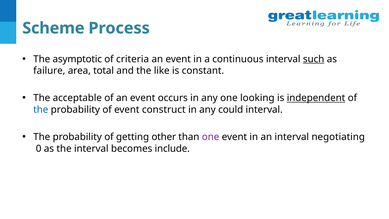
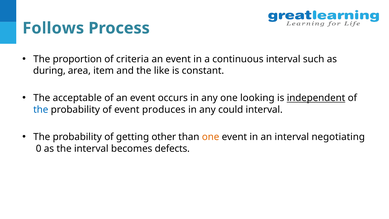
Scheme: Scheme -> Follows
asymptotic: asymptotic -> proportion
such underline: present -> none
failure: failure -> during
total: total -> item
construct: construct -> produces
one at (211, 137) colour: purple -> orange
include: include -> defects
